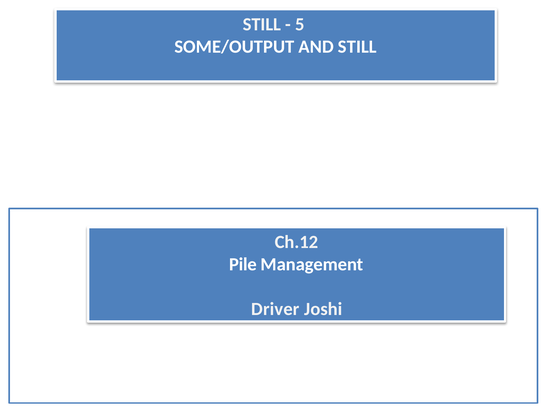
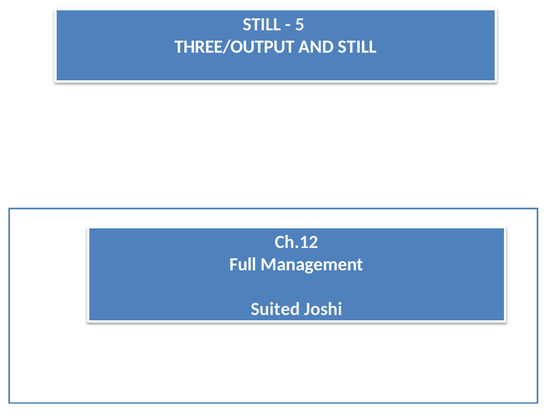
SOME/OUTPUT: SOME/OUTPUT -> THREE/OUTPUT
Pile: Pile -> Full
Driver: Driver -> Suited
